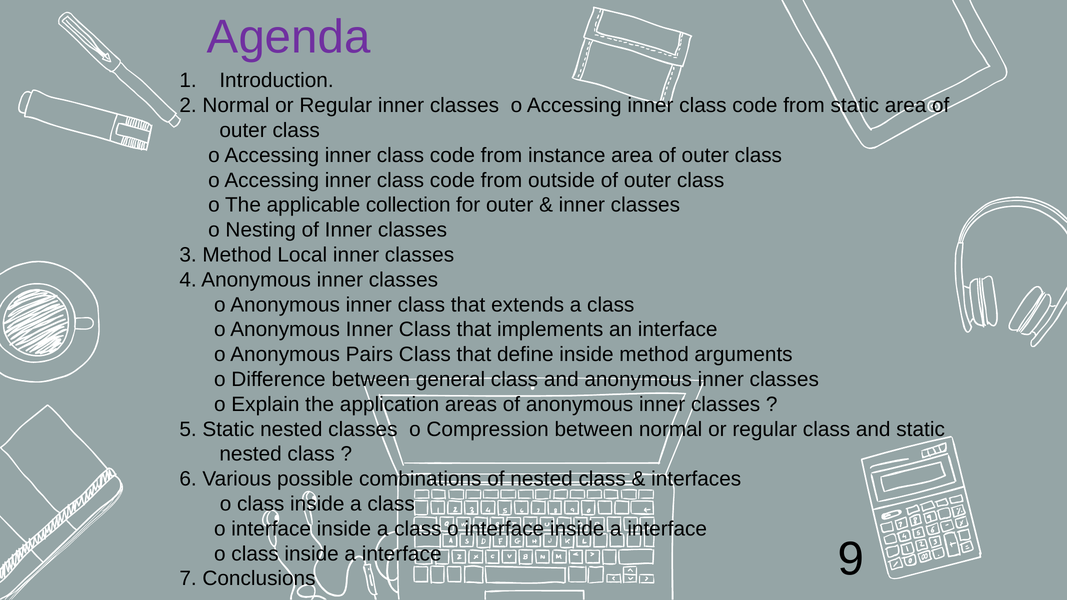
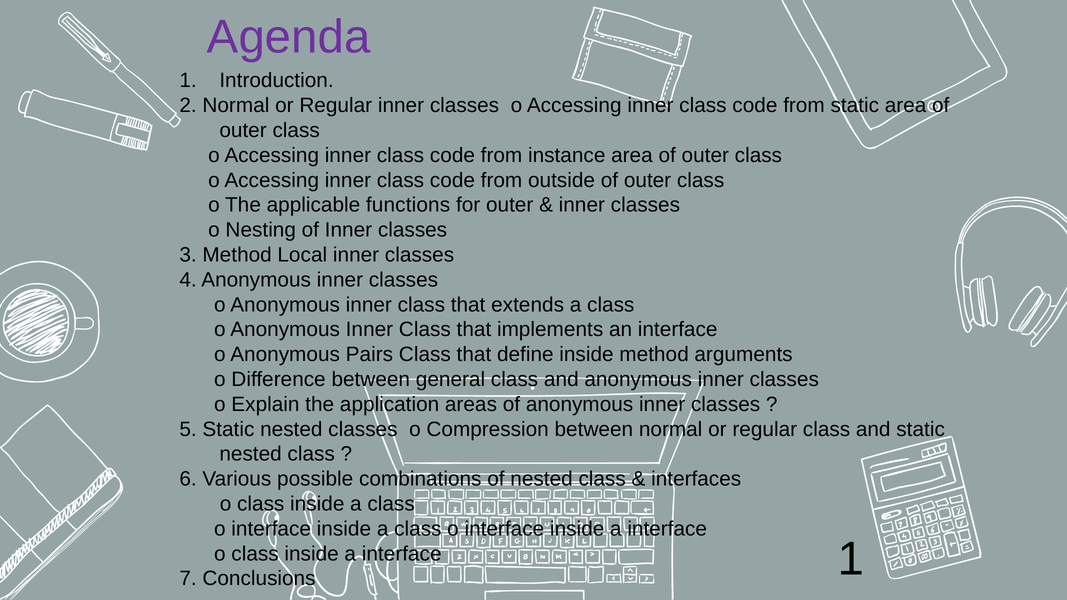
collection: collection -> functions
Conclusions 9: 9 -> 1
